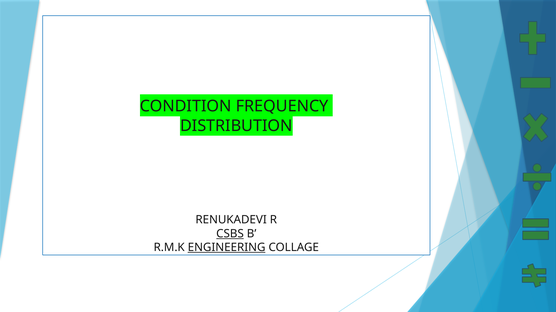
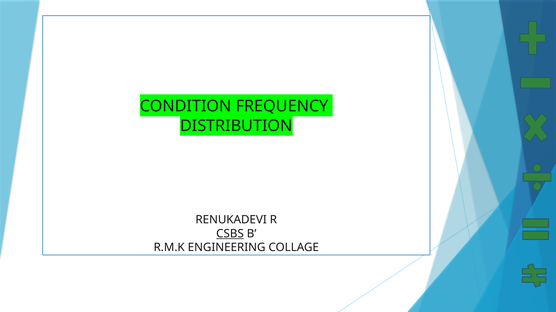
ENGINEERING underline: present -> none
